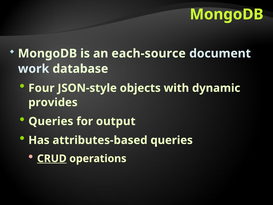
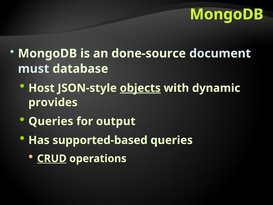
each-source: each-source -> done-source
work: work -> must
Four: Four -> Host
objects underline: none -> present
attributes-based: attributes-based -> supported-based
